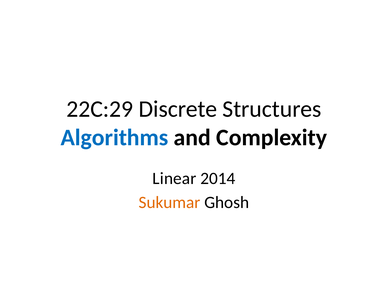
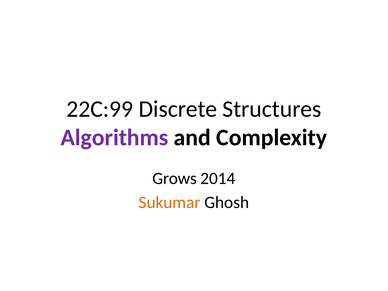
22C:29: 22C:29 -> 22C:99
Algorithms colour: blue -> purple
Linear: Linear -> Grows
